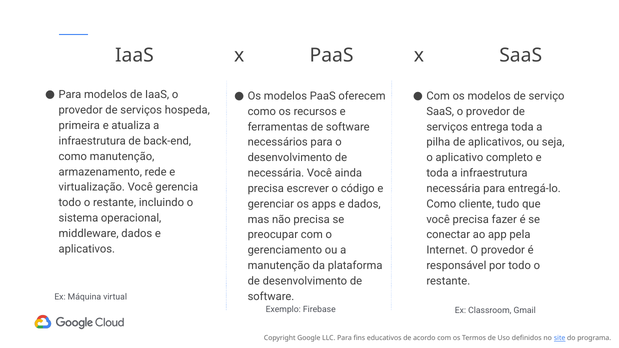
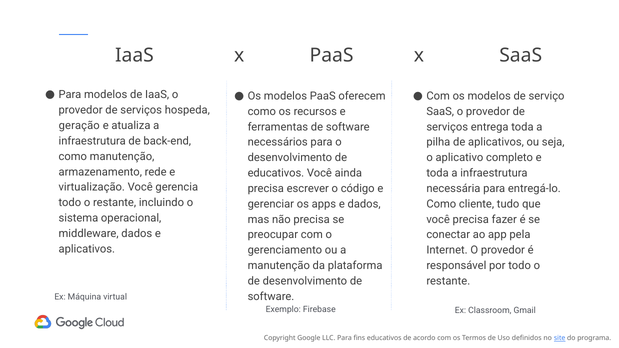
primeira: primeira -> geração
necessária at (276, 173): necessária -> educativos
